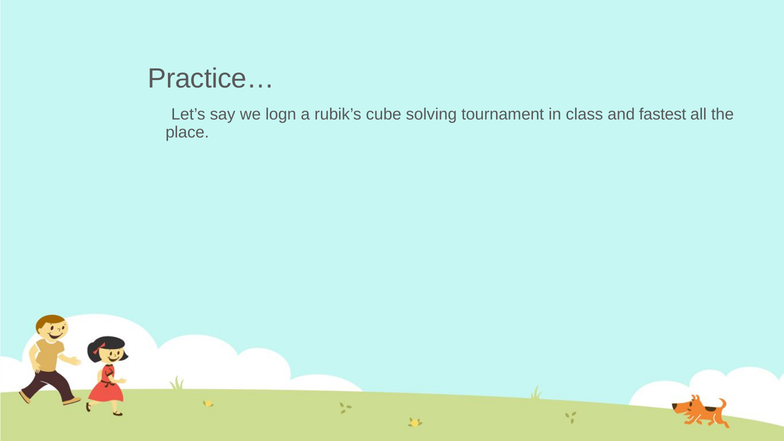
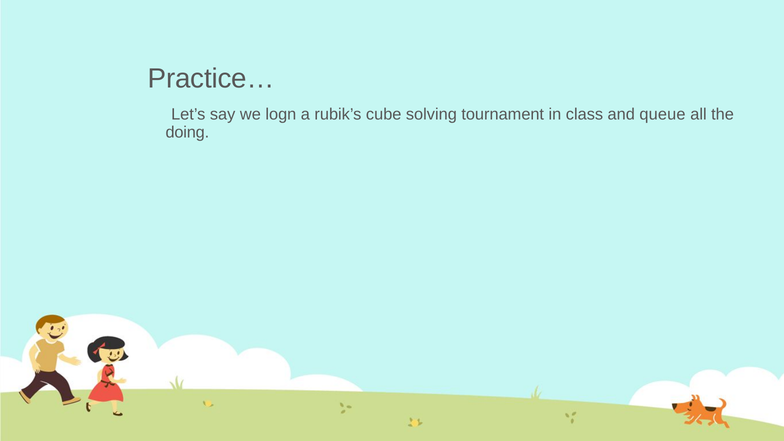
fastest: fastest -> queue
place: place -> doing
